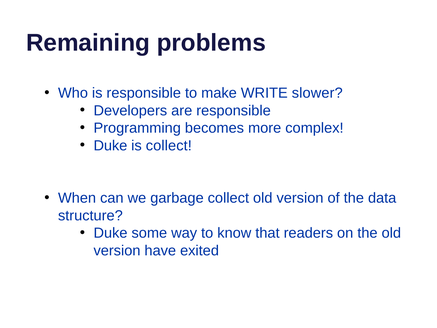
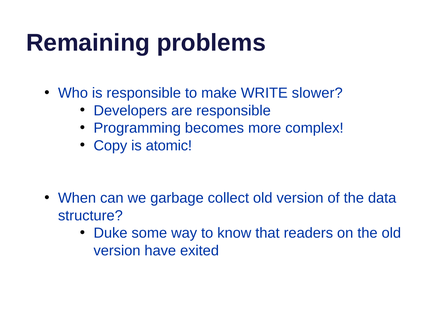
Duke at (110, 145): Duke -> Copy
is collect: collect -> atomic
